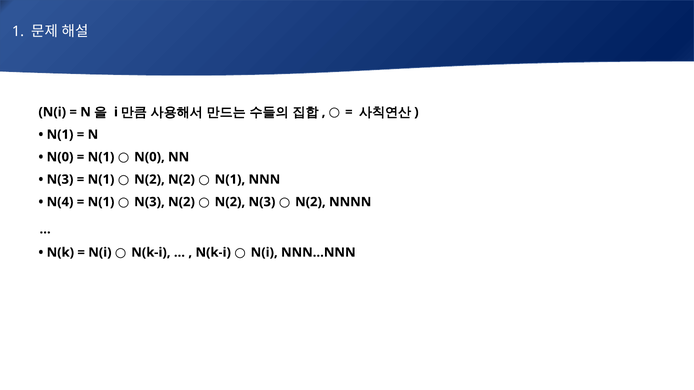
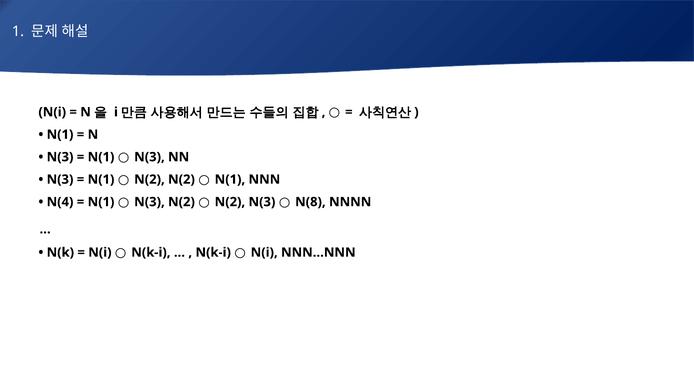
N(0 at (60, 157): N(0 -> N(3
N(0 at (149, 157): N(0 -> N(3
N(2 N(3 N(2: N(2 -> N(8
